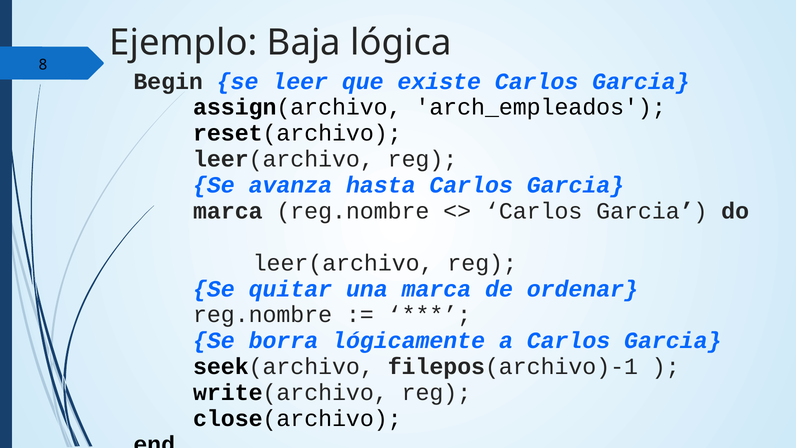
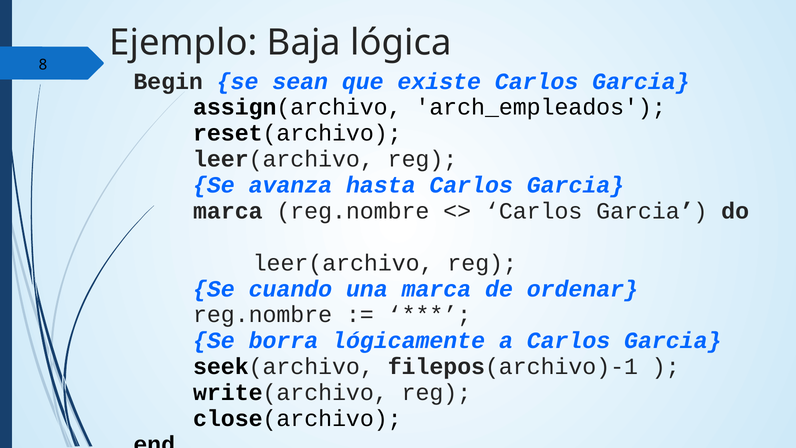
leer: leer -> sean
quitar: quitar -> cuando
